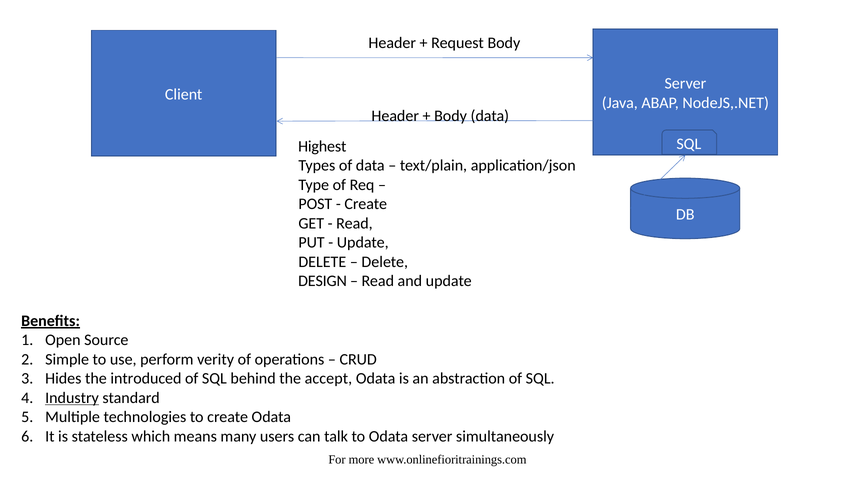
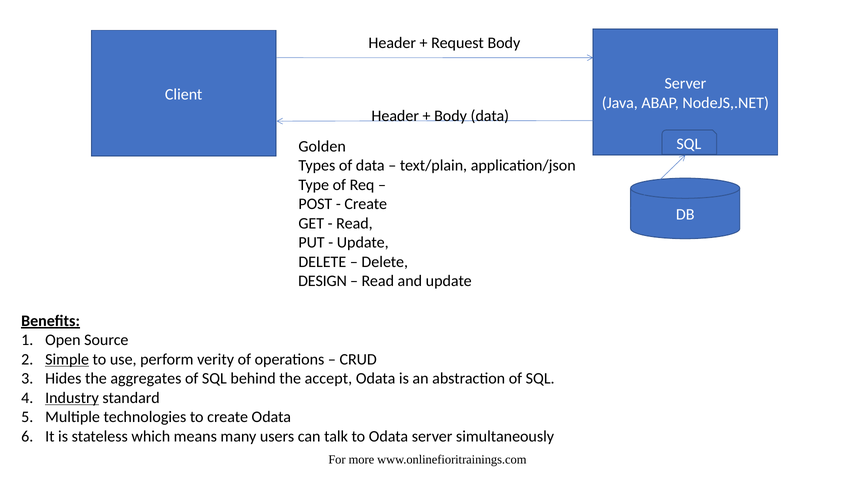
Highest: Highest -> Golden
Simple underline: none -> present
introduced: introduced -> aggregates
